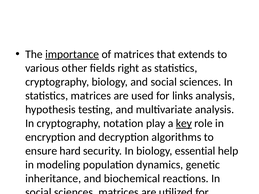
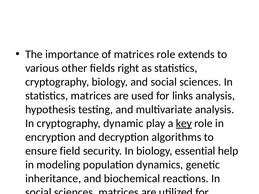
importance underline: present -> none
matrices that: that -> role
notation: notation -> dynamic
hard: hard -> field
